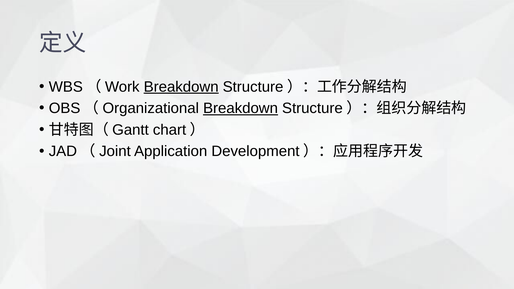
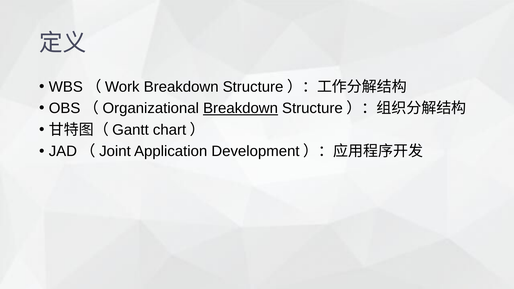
Breakdown at (181, 87) underline: present -> none
